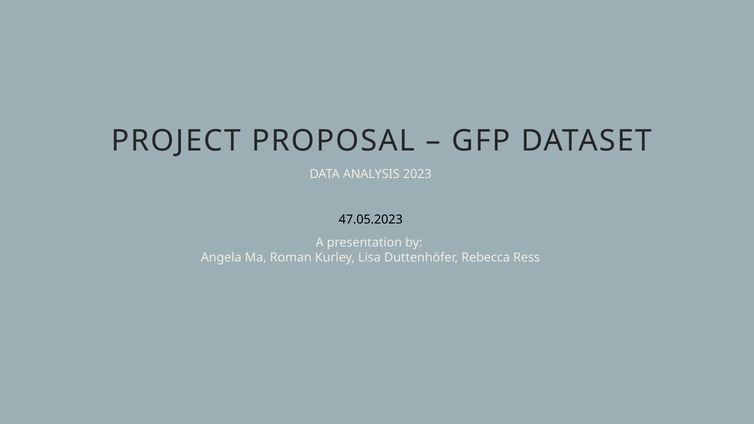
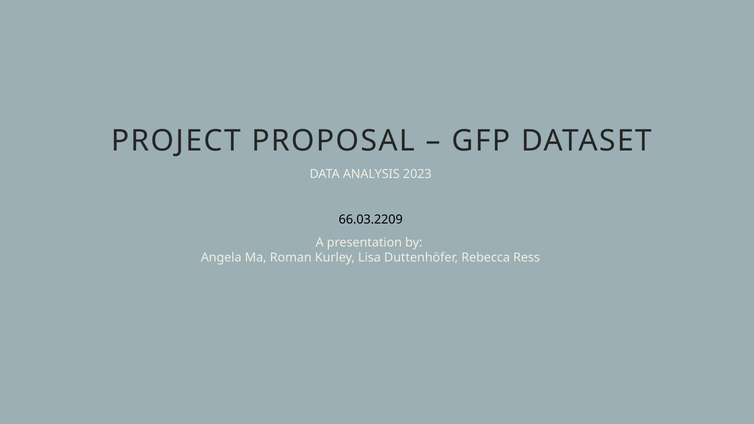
47.05.2023: 47.05.2023 -> 66.03.2209
